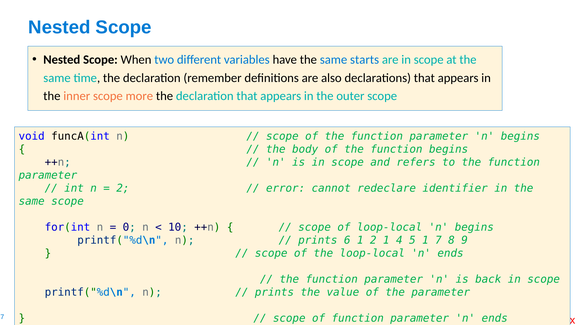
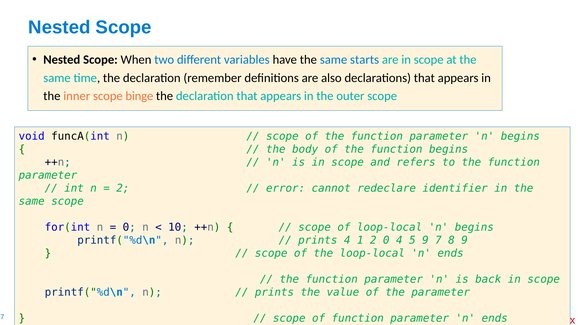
more: more -> binge
prints 6: 6 -> 4
2 1: 1 -> 0
5 1: 1 -> 9
